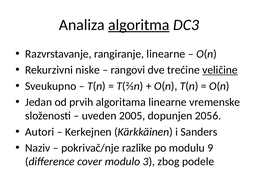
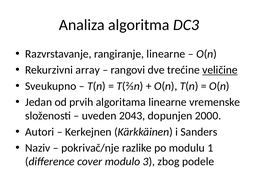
algoritma underline: present -> none
niske: niske -> array
2005: 2005 -> 2043
2056: 2056 -> 2000
9: 9 -> 1
